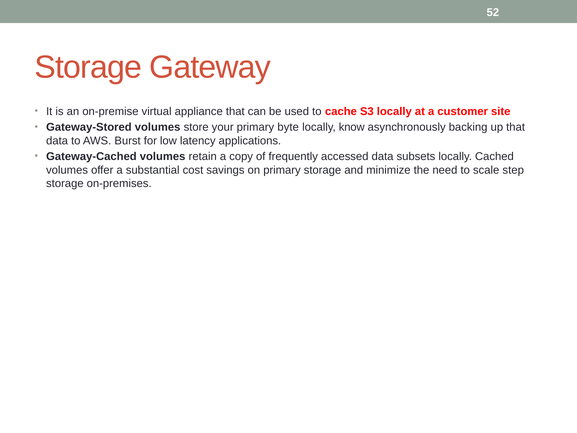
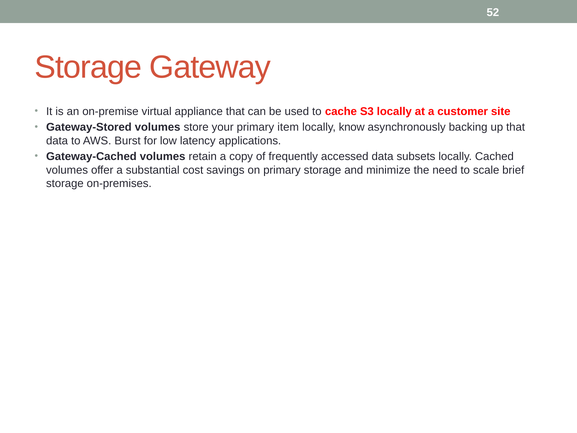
byte: byte -> item
step: step -> brief
